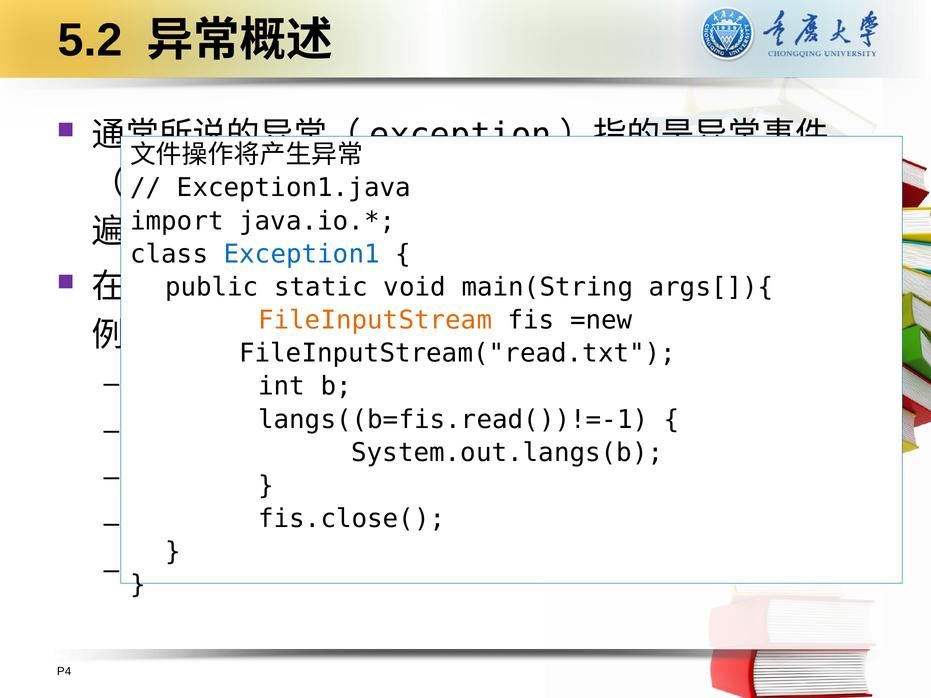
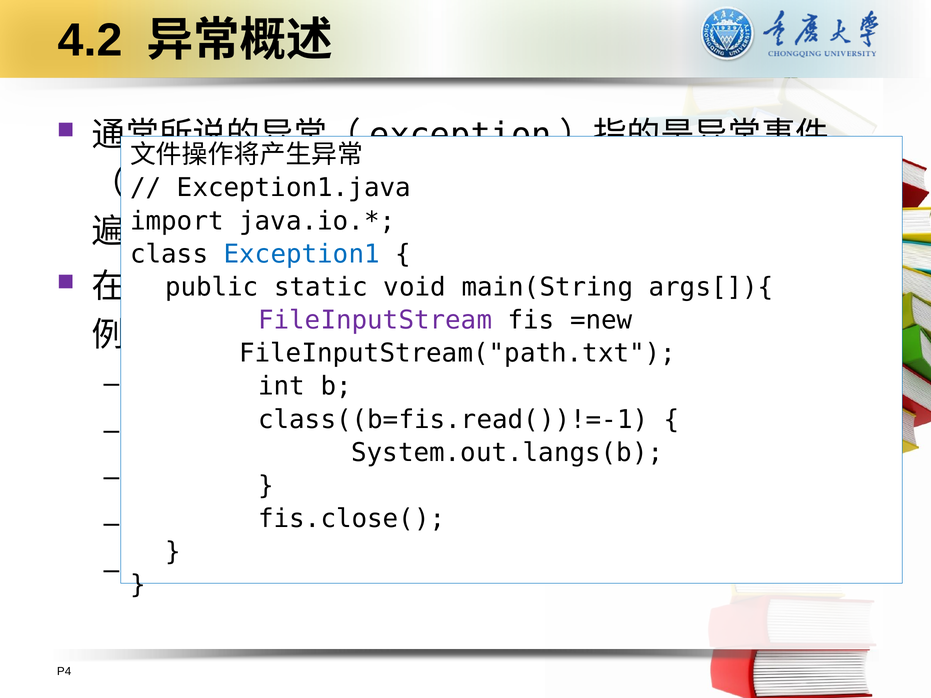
5.2: 5.2 -> 4.2
FileInputStream colour: orange -> purple
FileInputStream("read.txt: FileInputStream("read.txt -> FileInputStream("path.txt
langs((b=fis.read())!=-1: langs((b=fis.read())!=-1 -> class((b=fis.read())!=-1
